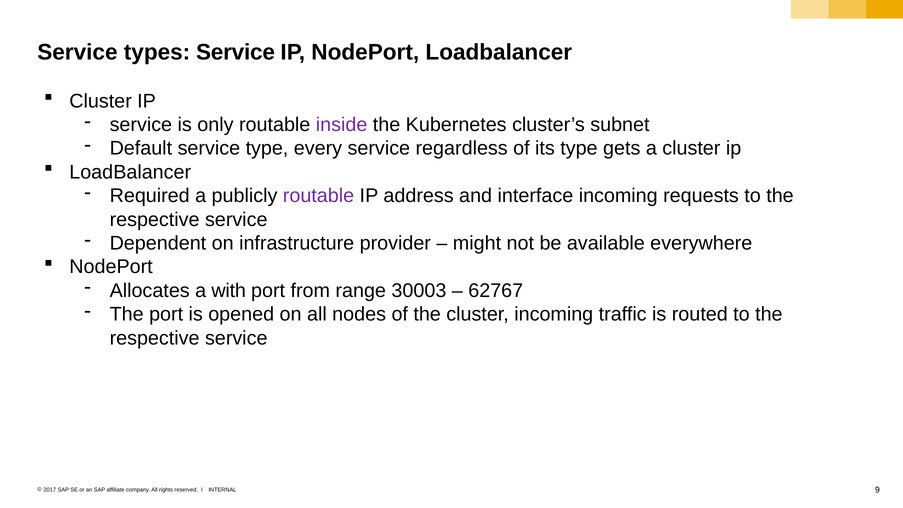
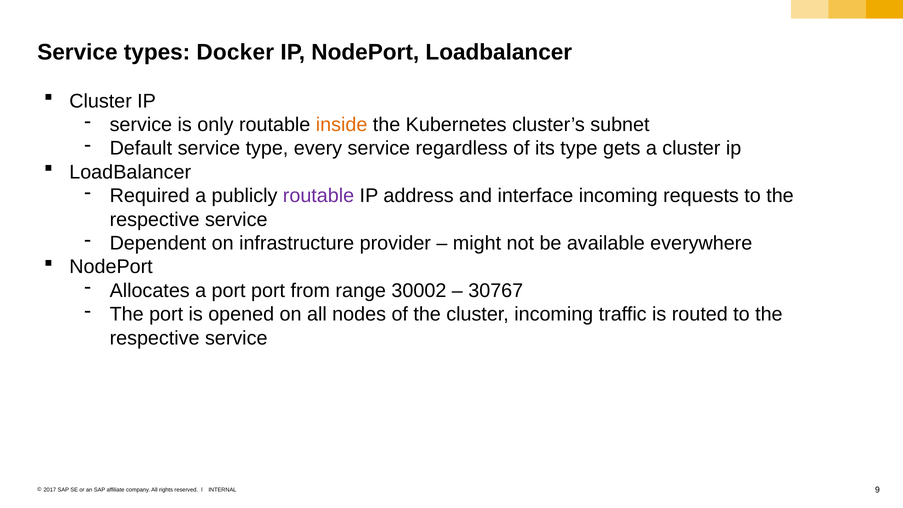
types Service: Service -> Docker
inside colour: purple -> orange
a with: with -> port
30003: 30003 -> 30002
62767: 62767 -> 30767
